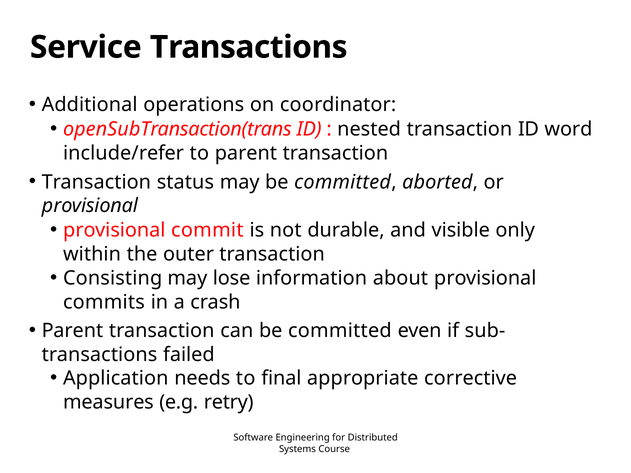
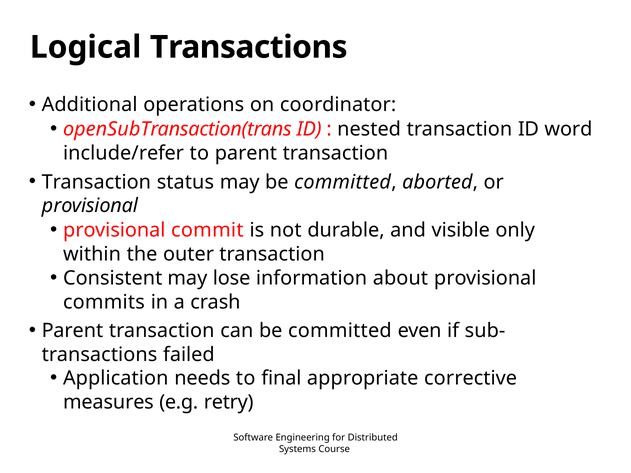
Service: Service -> Logical
Consisting: Consisting -> Consistent
